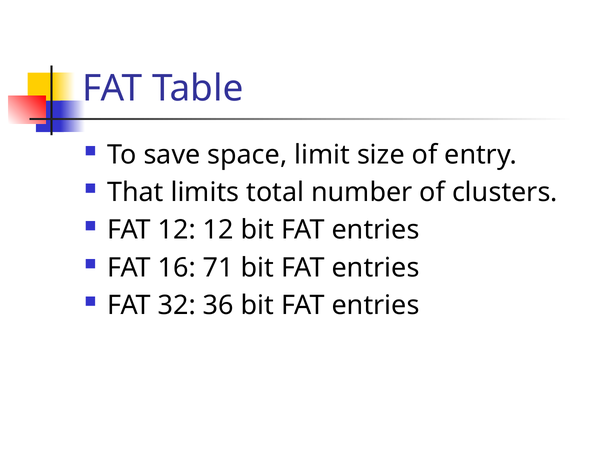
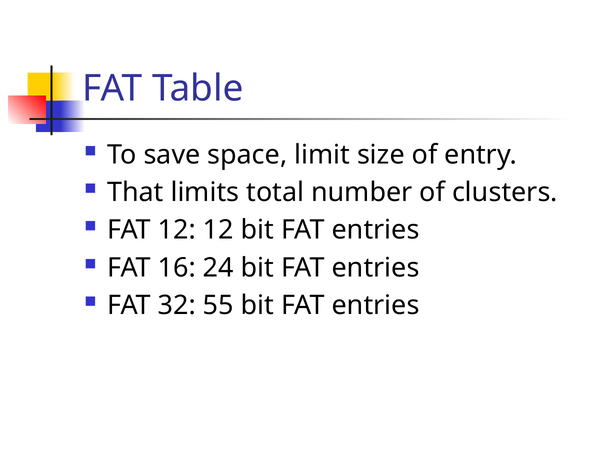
71: 71 -> 24
36: 36 -> 55
